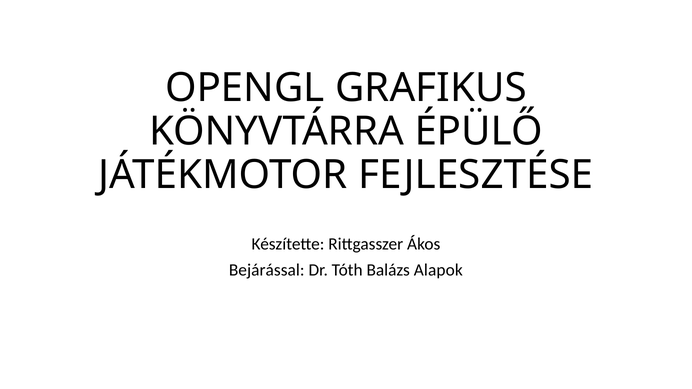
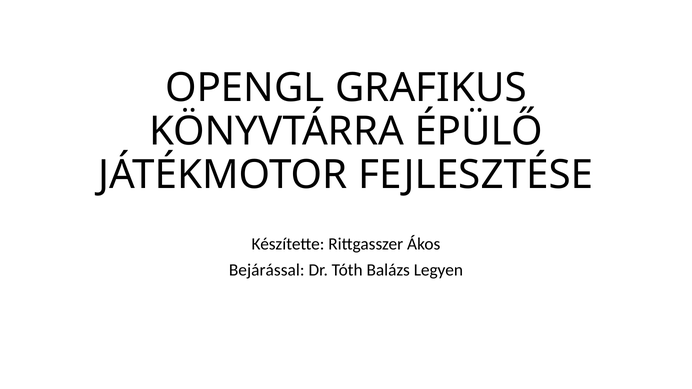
Alapok: Alapok -> Legyen
